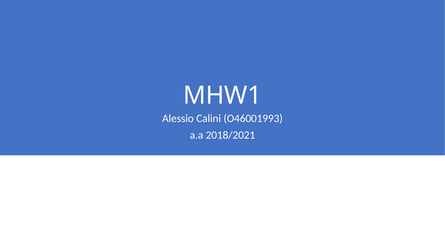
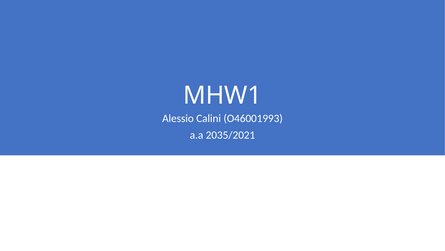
2018/2021: 2018/2021 -> 2035/2021
